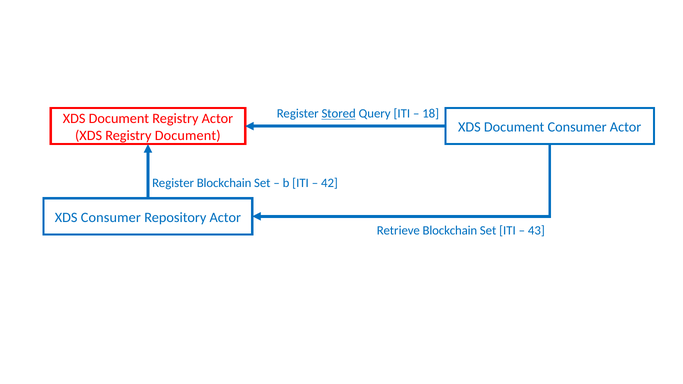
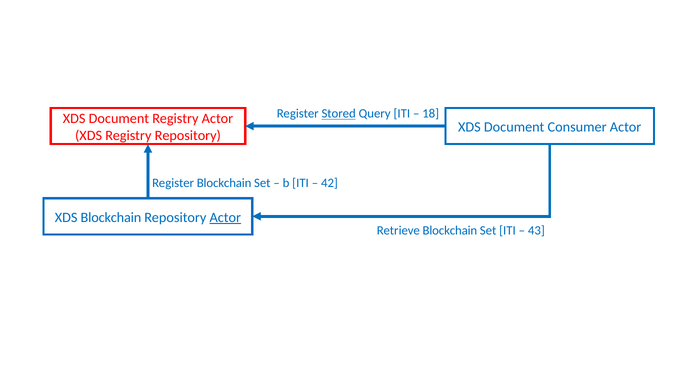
Registry Document: Document -> Repository
XDS Consumer: Consumer -> Blockchain
Actor at (225, 217) underline: none -> present
